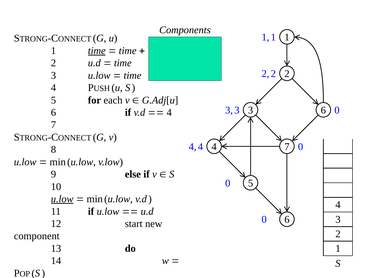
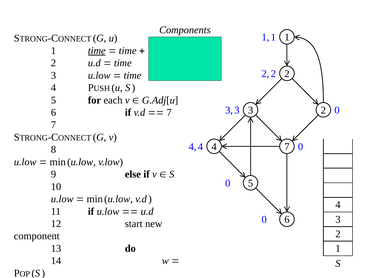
6 at (323, 110): 6 -> 2
4 at (169, 112): 4 -> 7
u.low at (62, 199) underline: present -> none
